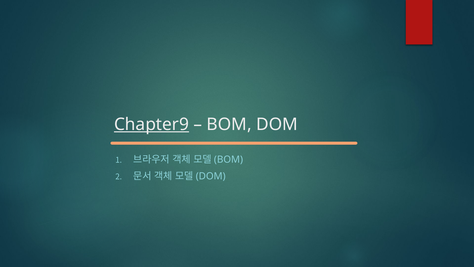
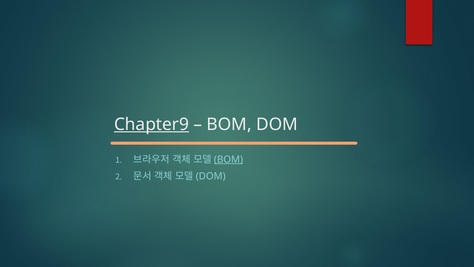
BOM at (228, 159) underline: none -> present
